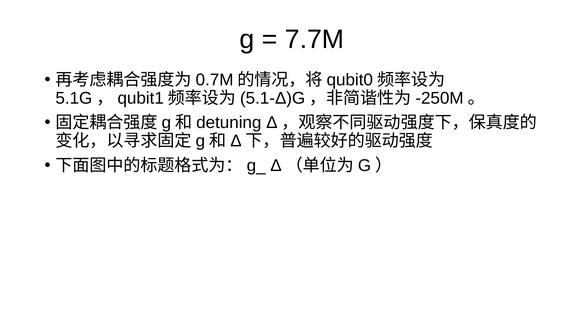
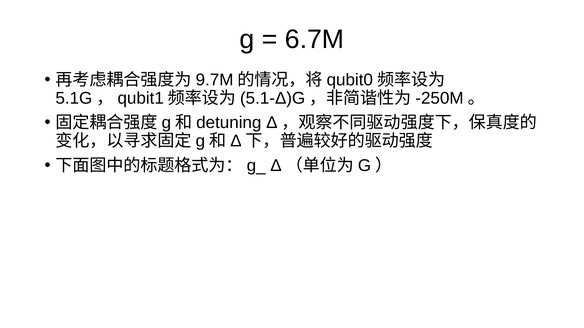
7.7M: 7.7M -> 6.7M
0.7M: 0.7M -> 9.7M
